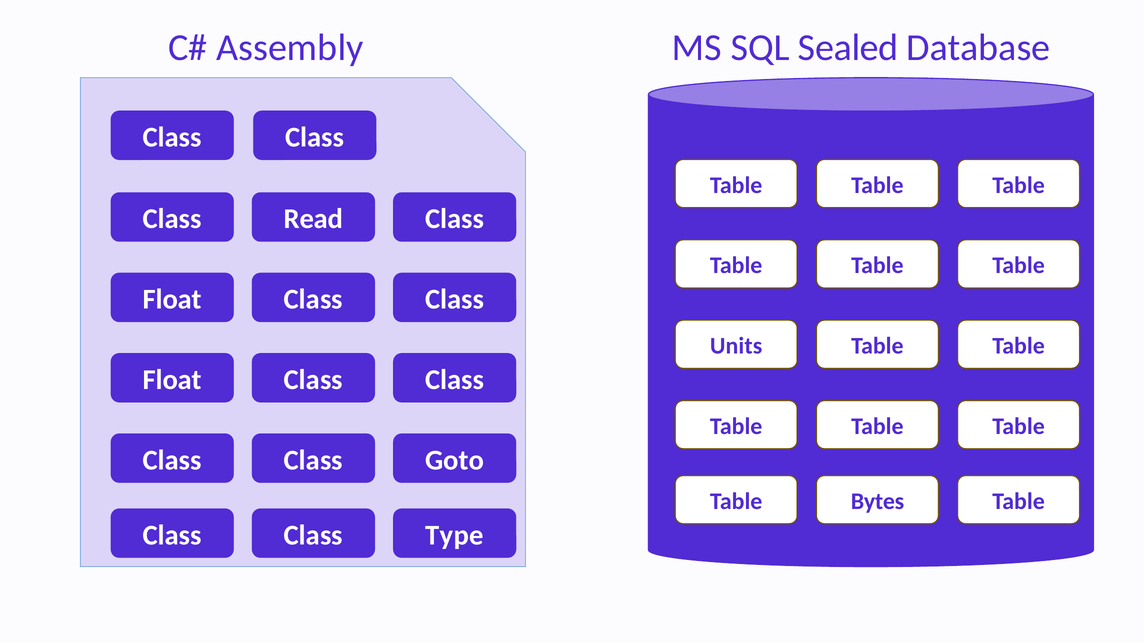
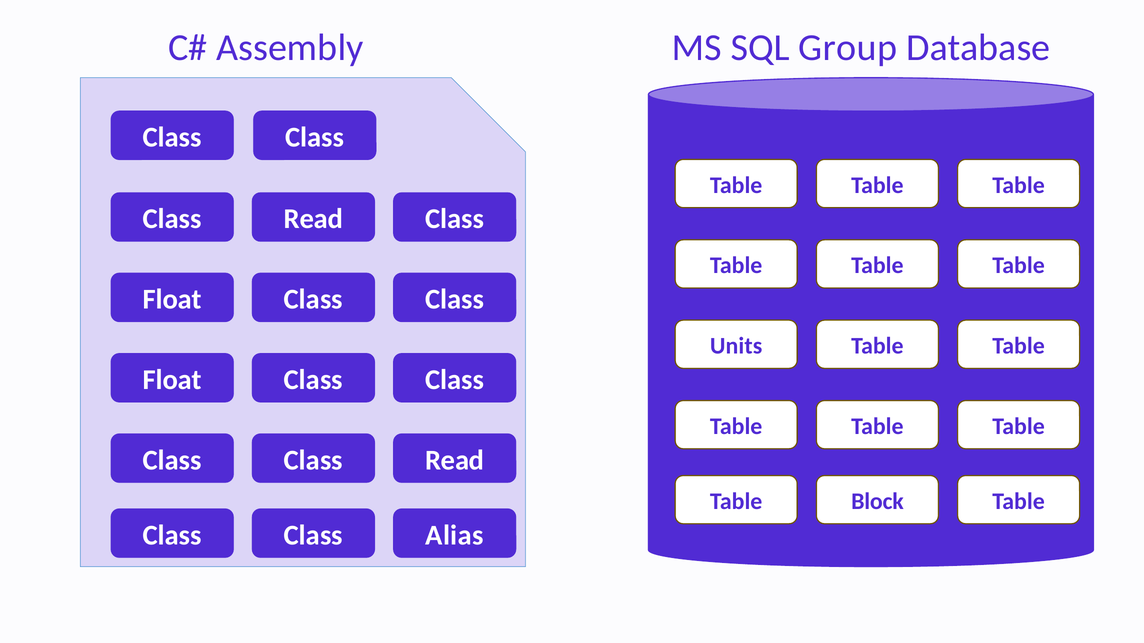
Sealed: Sealed -> Group
Goto at (455, 460): Goto -> Read
Bytes: Bytes -> Block
Type: Type -> Alias
